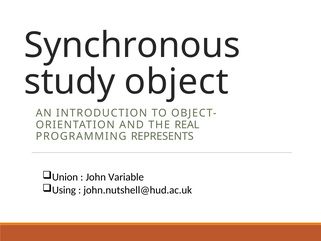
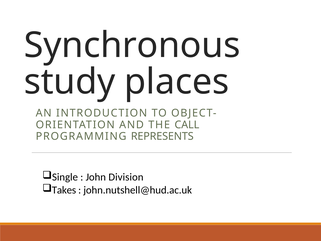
object: object -> places
REAL: REAL -> CALL
Union: Union -> Single
Variable: Variable -> Division
Using: Using -> Takes
